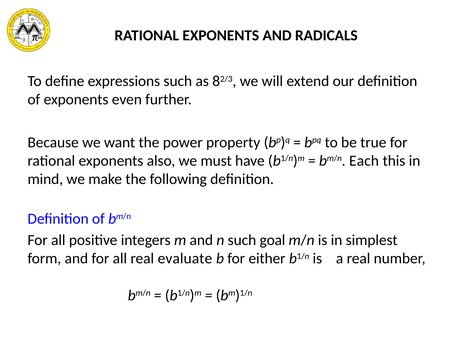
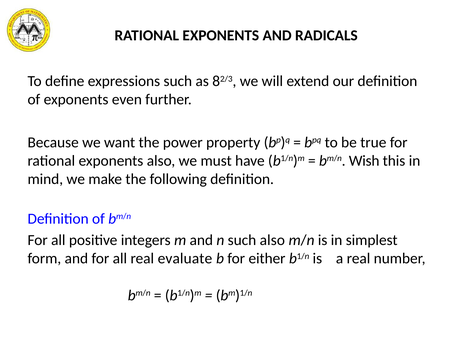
Each: Each -> Wish
such goal: goal -> also
